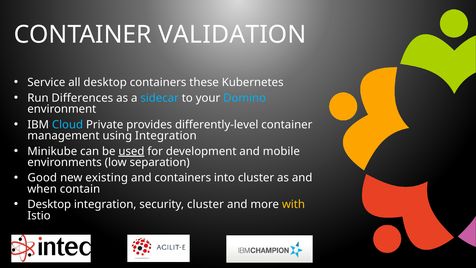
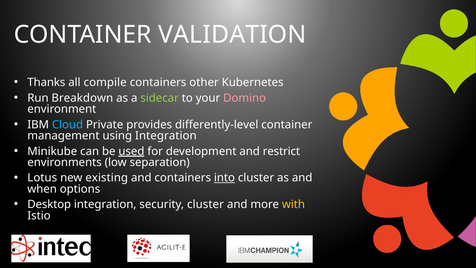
Service: Service -> Thanks
all desktop: desktop -> compile
these: these -> other
Differences: Differences -> Breakdown
sidecar colour: light blue -> light green
Domino colour: light blue -> pink
mobile: mobile -> restrict
Good: Good -> Lotus
into underline: none -> present
contain: contain -> options
